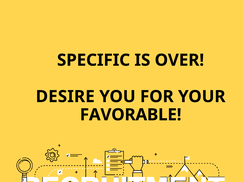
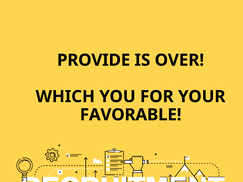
SPECIFIC: SPECIFIC -> PROVIDE
DESIRE: DESIRE -> WHICH
